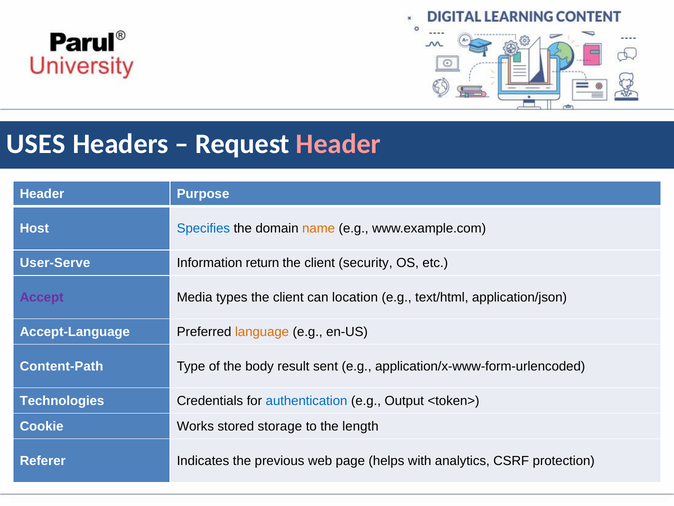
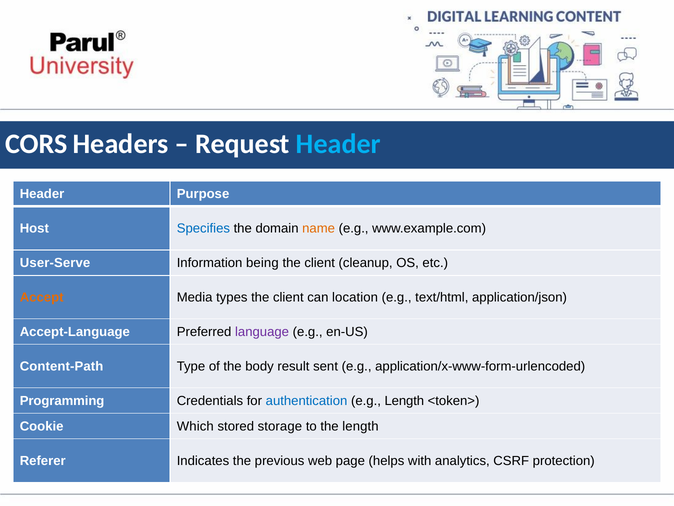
USES: USES -> CORS
Header at (338, 144) colour: pink -> light blue
return: return -> being
security: security -> cleanup
Accept colour: purple -> orange
language colour: orange -> purple
Technologies: Technologies -> Programming
e.g Output: Output -> Length
Works: Works -> Which
